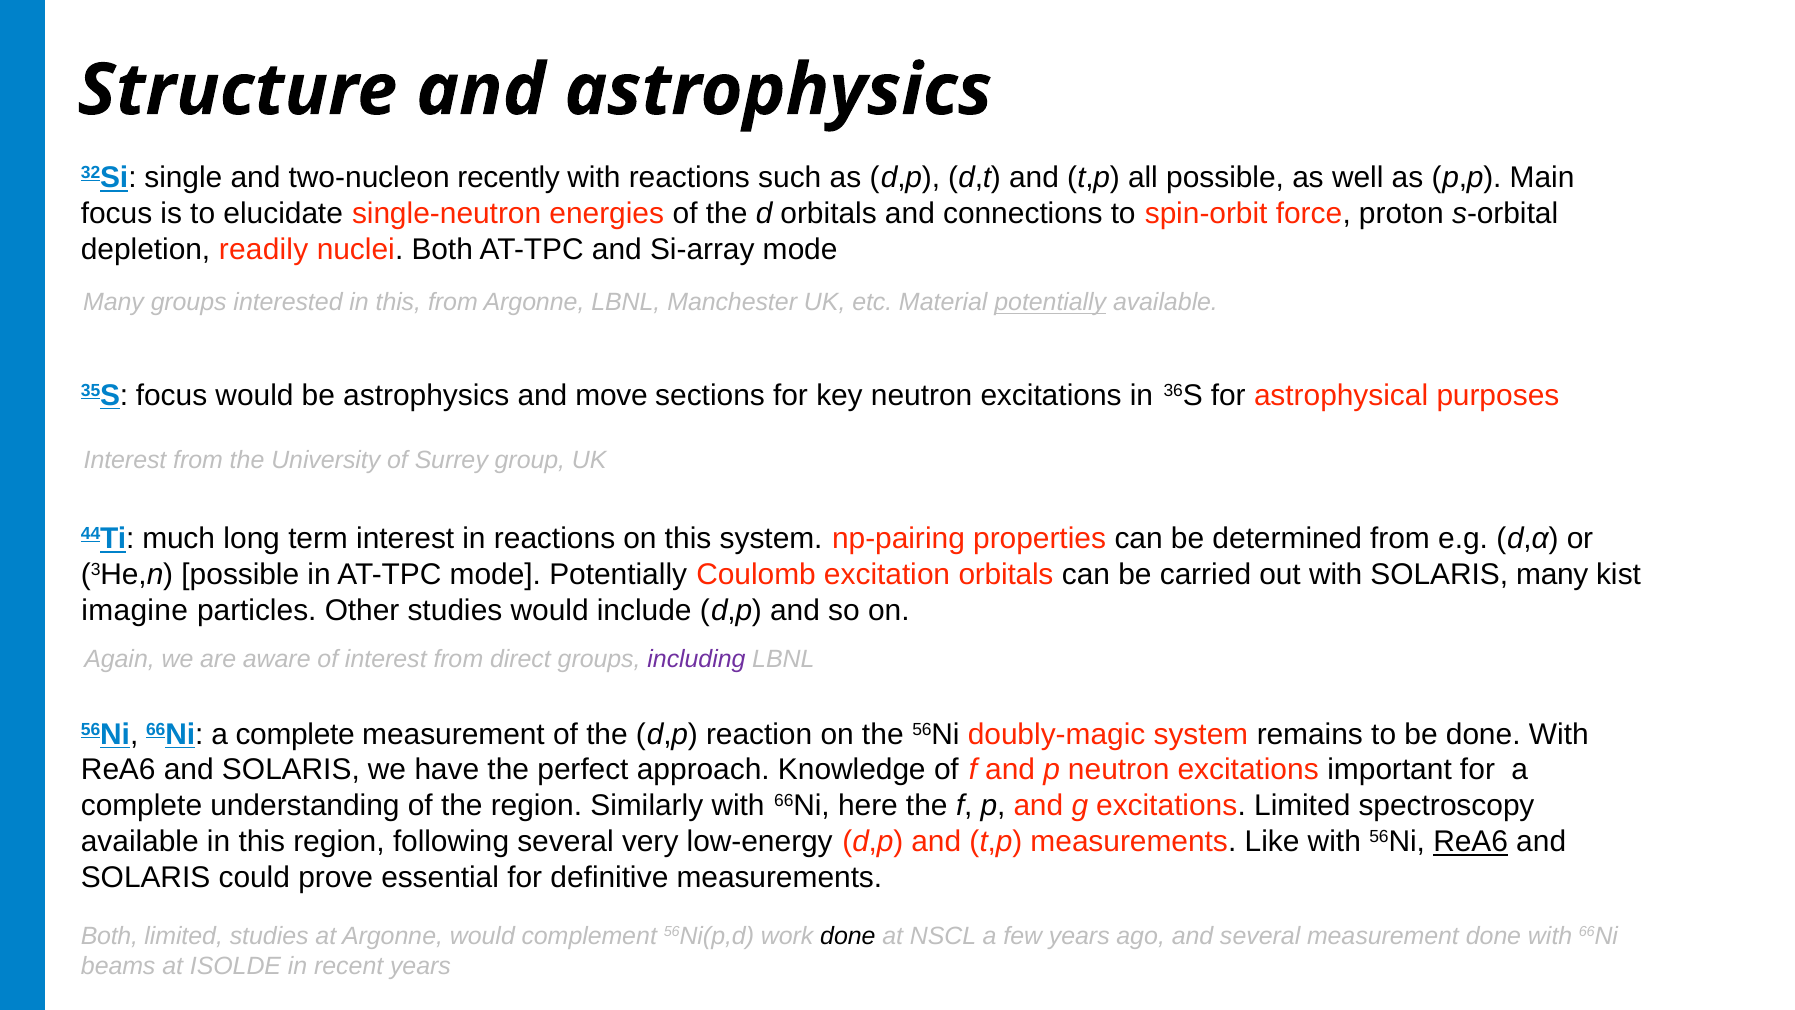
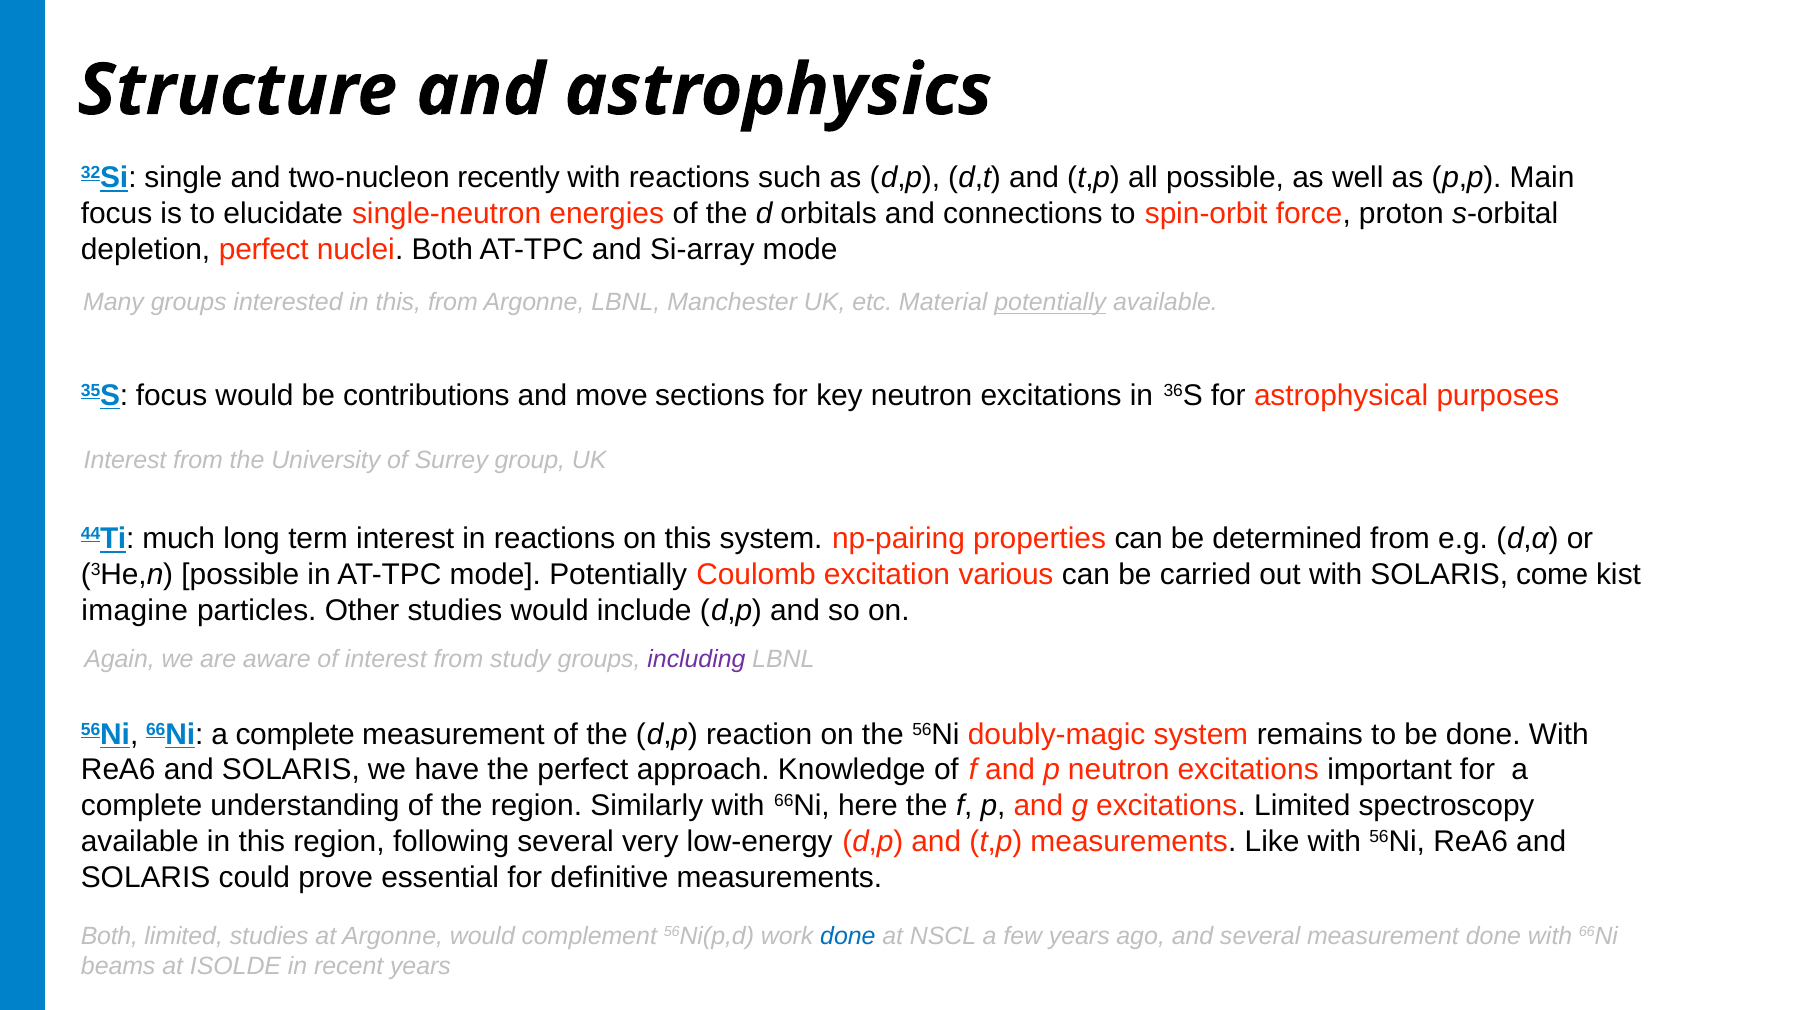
depletion readily: readily -> perfect
be astrophysics: astrophysics -> contributions
excitation orbitals: orbitals -> various
SOLARIS many: many -> come
direct: direct -> study
ReA6 at (1471, 842) underline: present -> none
done at (848, 936) colour: black -> blue
